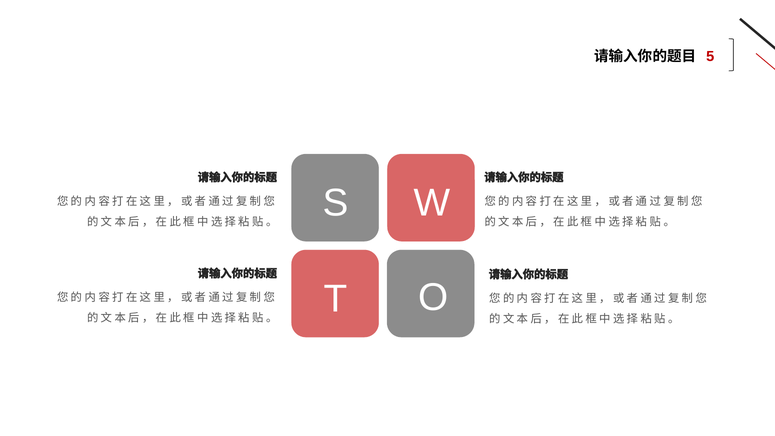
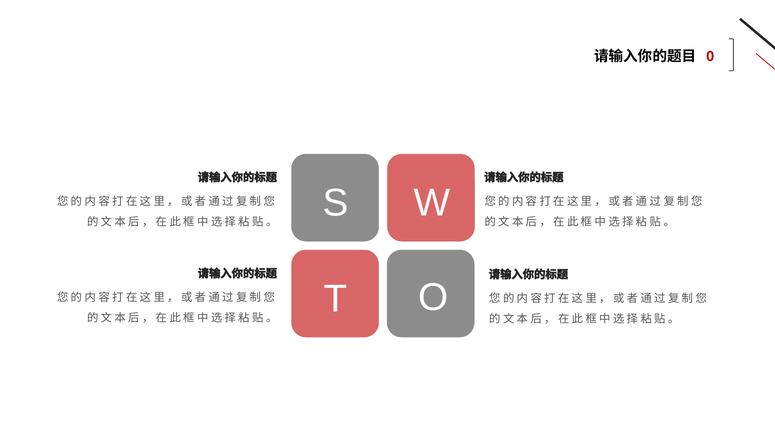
5: 5 -> 0
